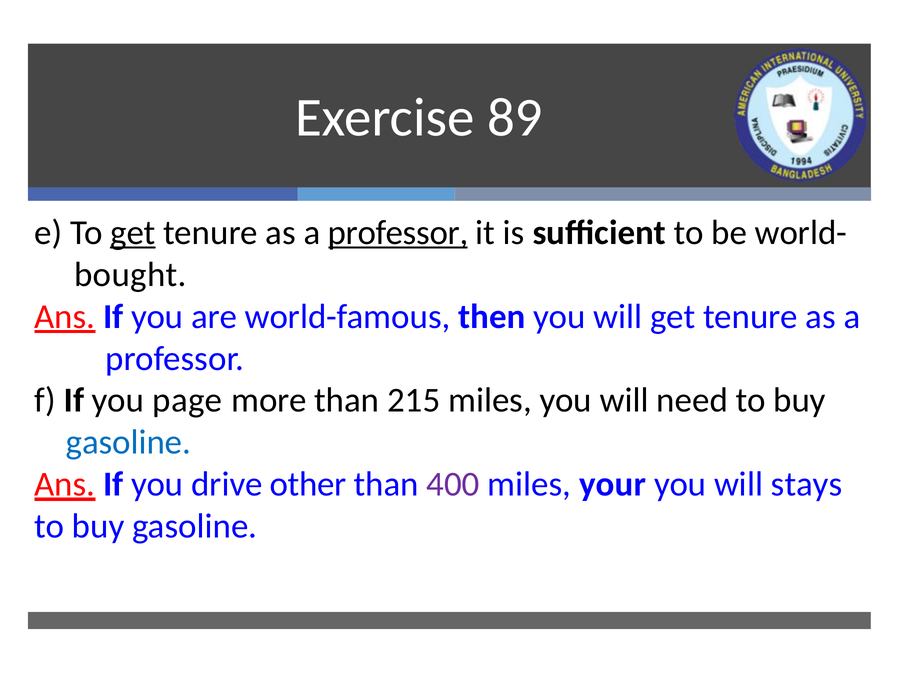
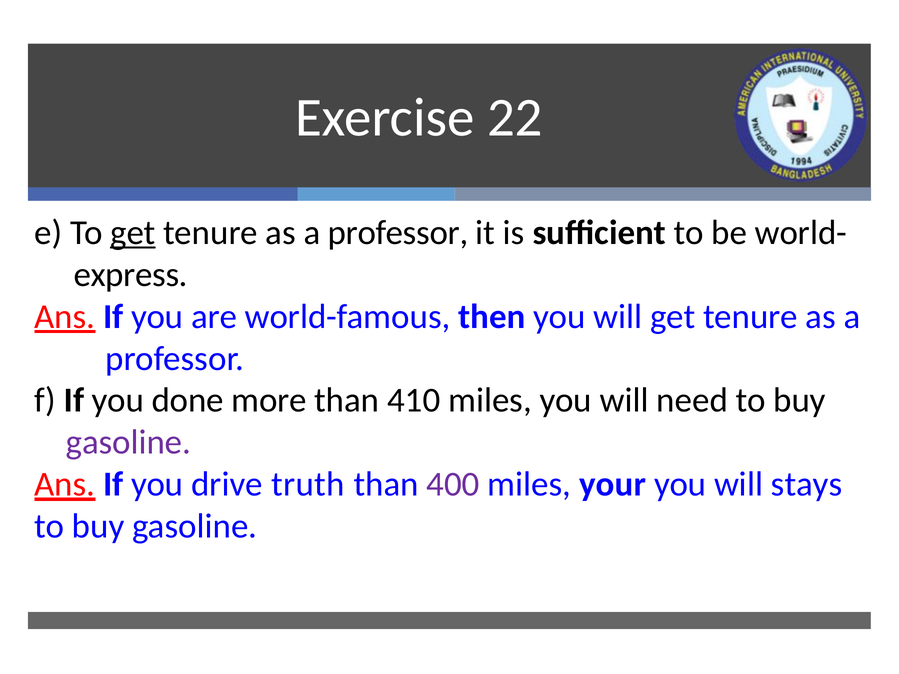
89: 89 -> 22
professor at (398, 233) underline: present -> none
bought: bought -> express
page: page -> done
215: 215 -> 410
gasoline at (128, 443) colour: blue -> purple
other: other -> truth
